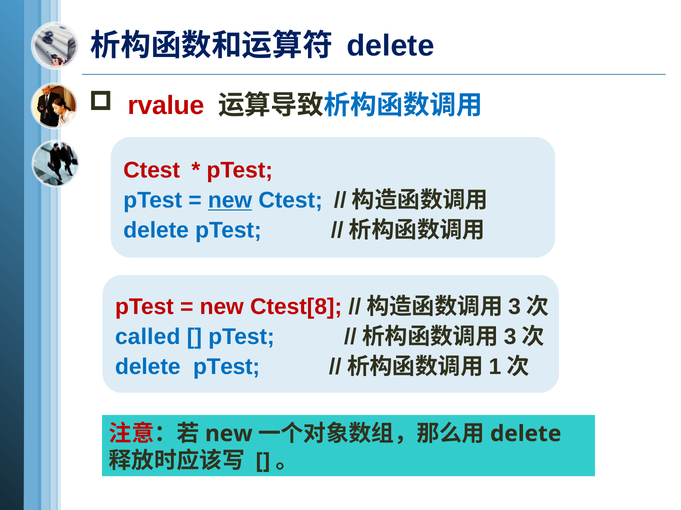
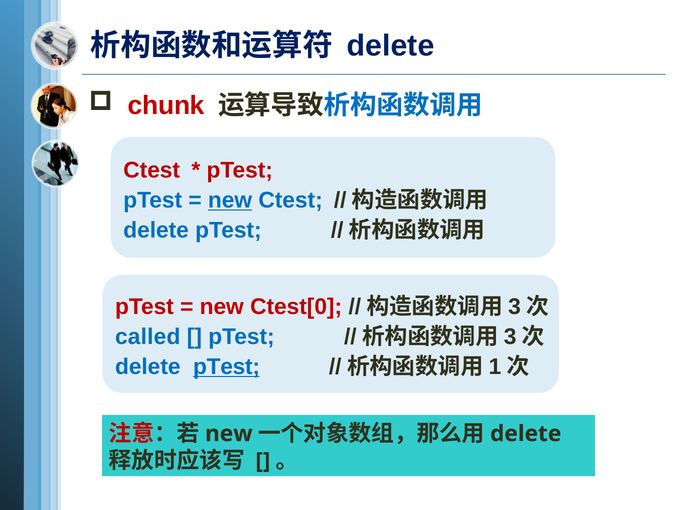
rvalue: rvalue -> chunk
Ctest[8: Ctest[8 -> Ctest[0
pTest at (226, 367) underline: none -> present
